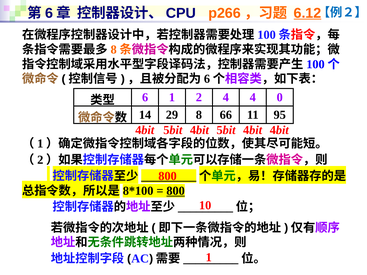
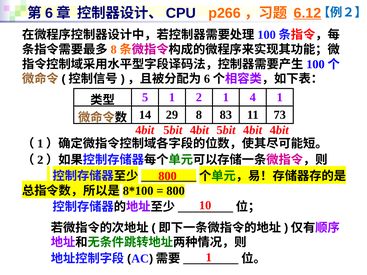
6 at (145, 97): 6 -> 5
2 4: 4 -> 1
4 0: 0 -> 1
66: 66 -> 83
95: 95 -> 73
800 at (176, 191) underline: present -> none
